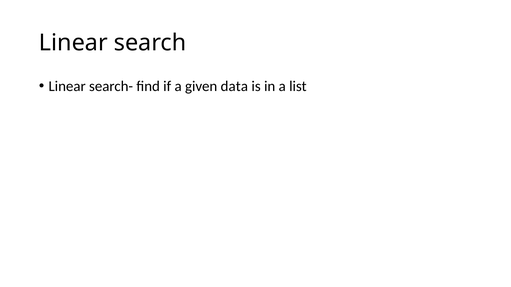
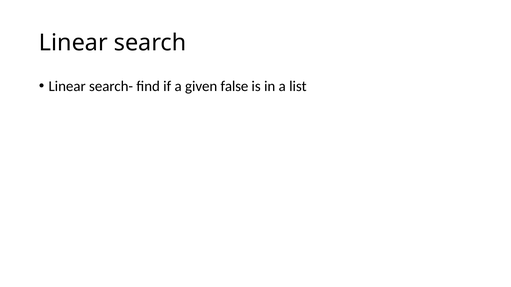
data: data -> false
